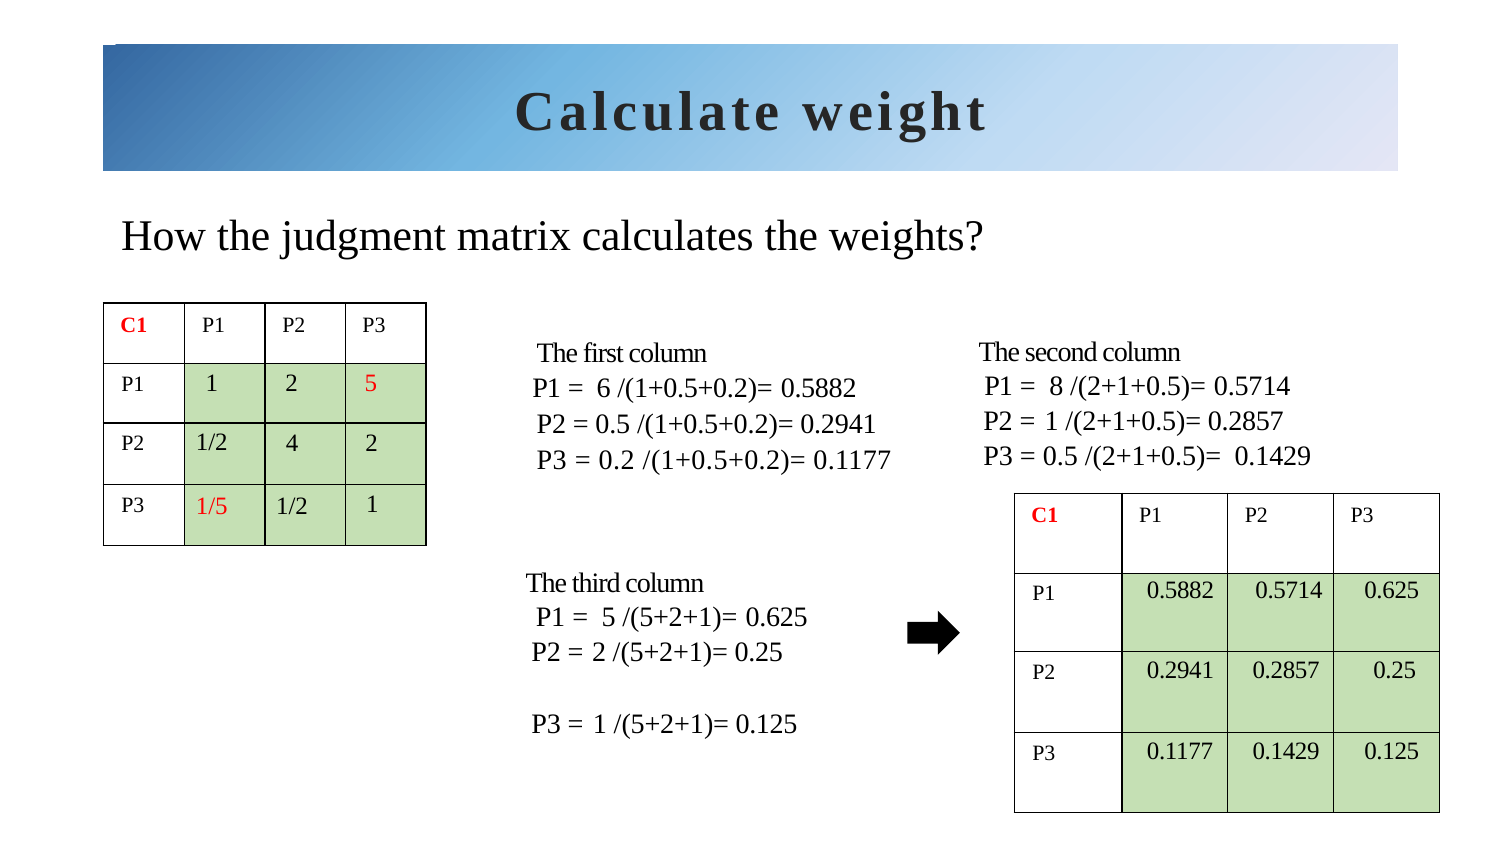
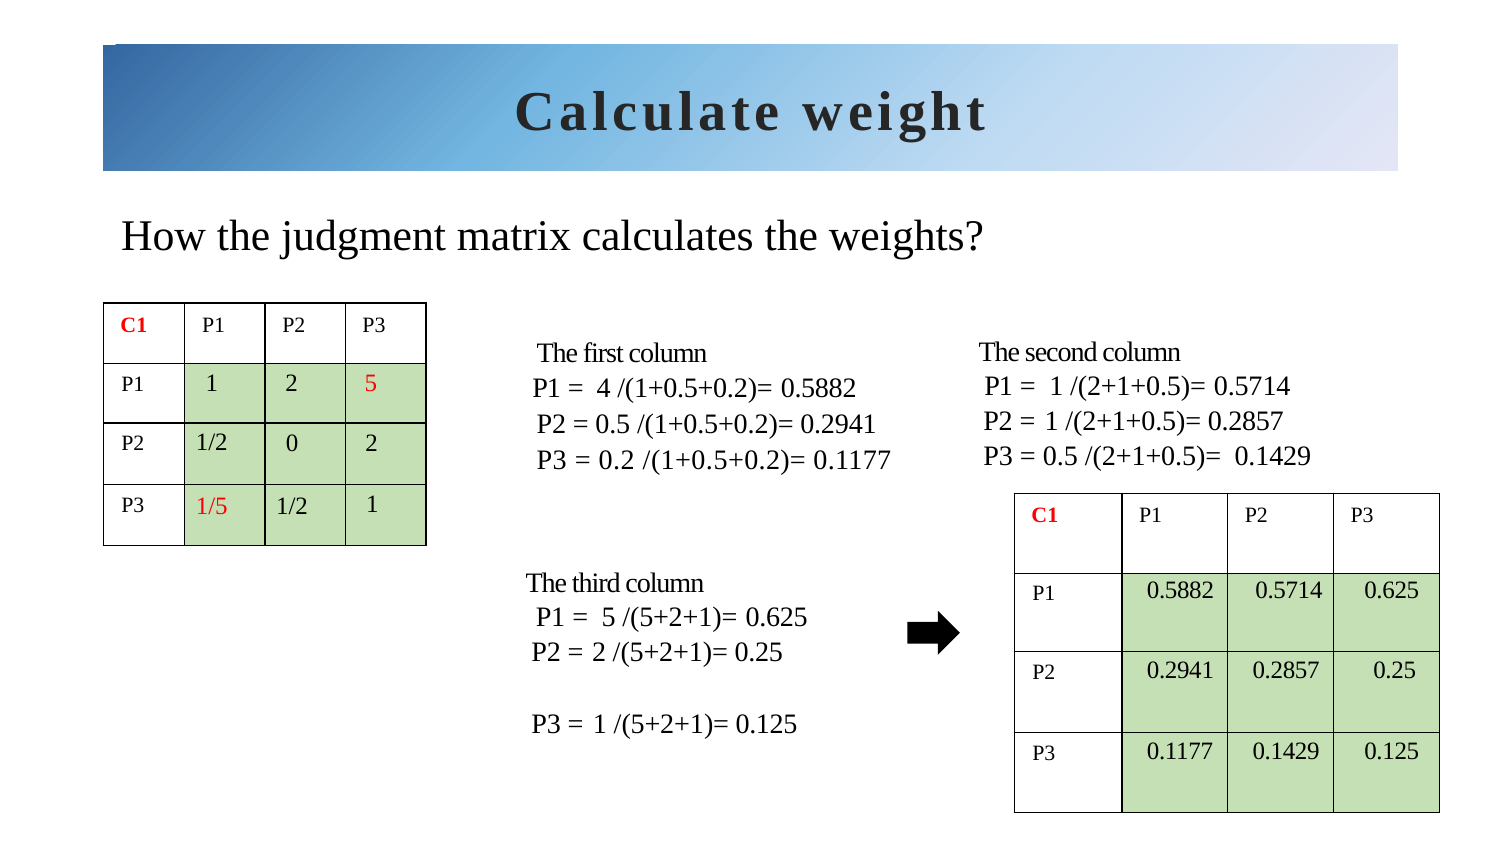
8 at (1056, 386): 8 -> 1
6: 6 -> 4
4: 4 -> 0
